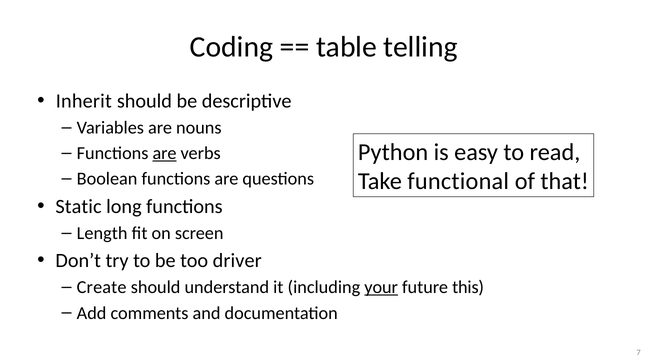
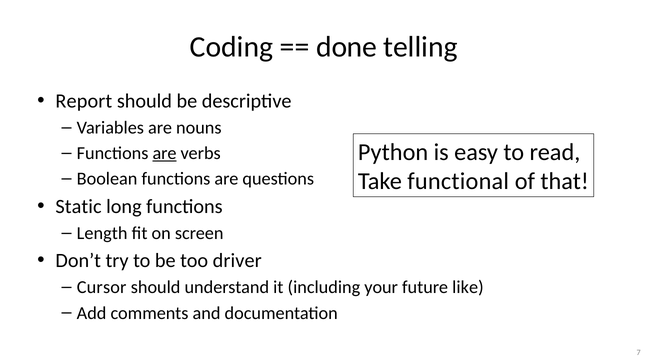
table: table -> done
Inherit: Inherit -> Report
Create: Create -> Cursor
your underline: present -> none
this: this -> like
